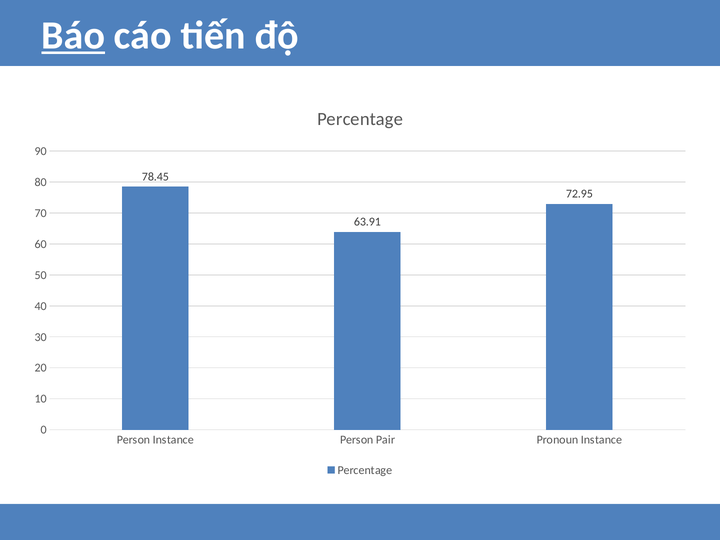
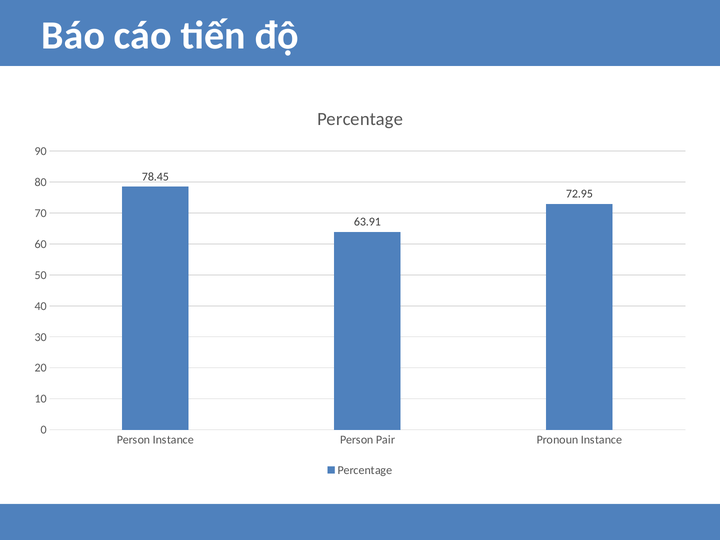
Báo underline: present -> none
